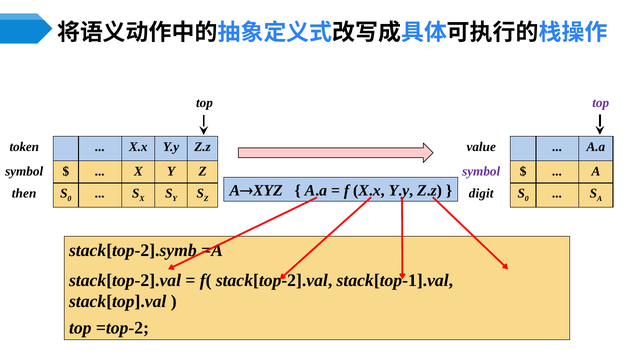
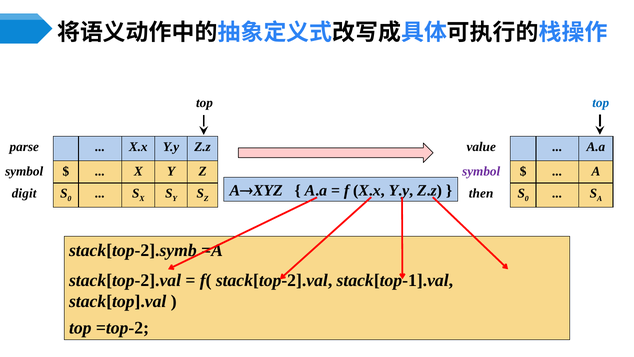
top at (601, 103) colour: purple -> blue
token: token -> parse
then: then -> digit
digit: digit -> then
